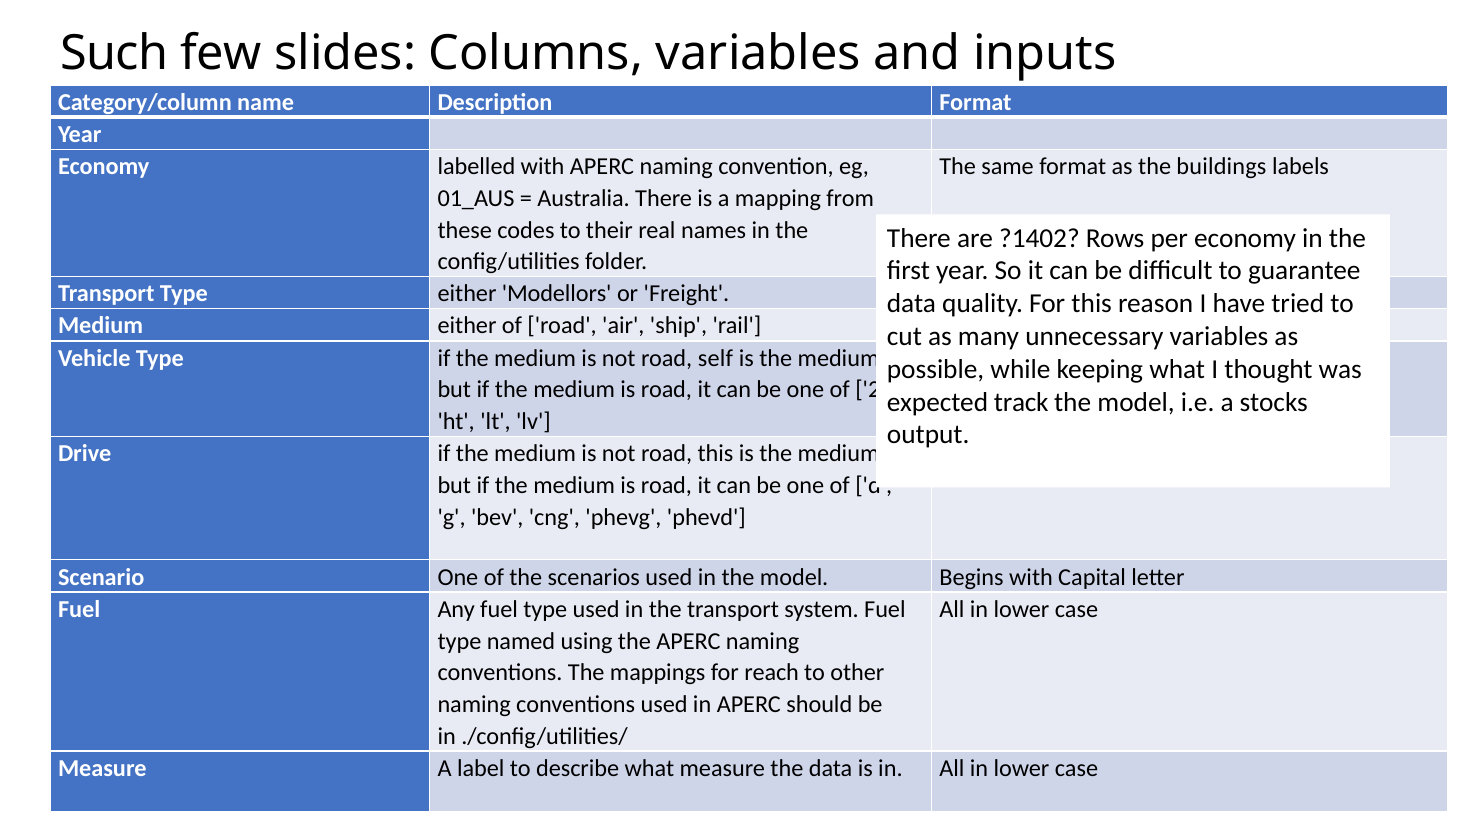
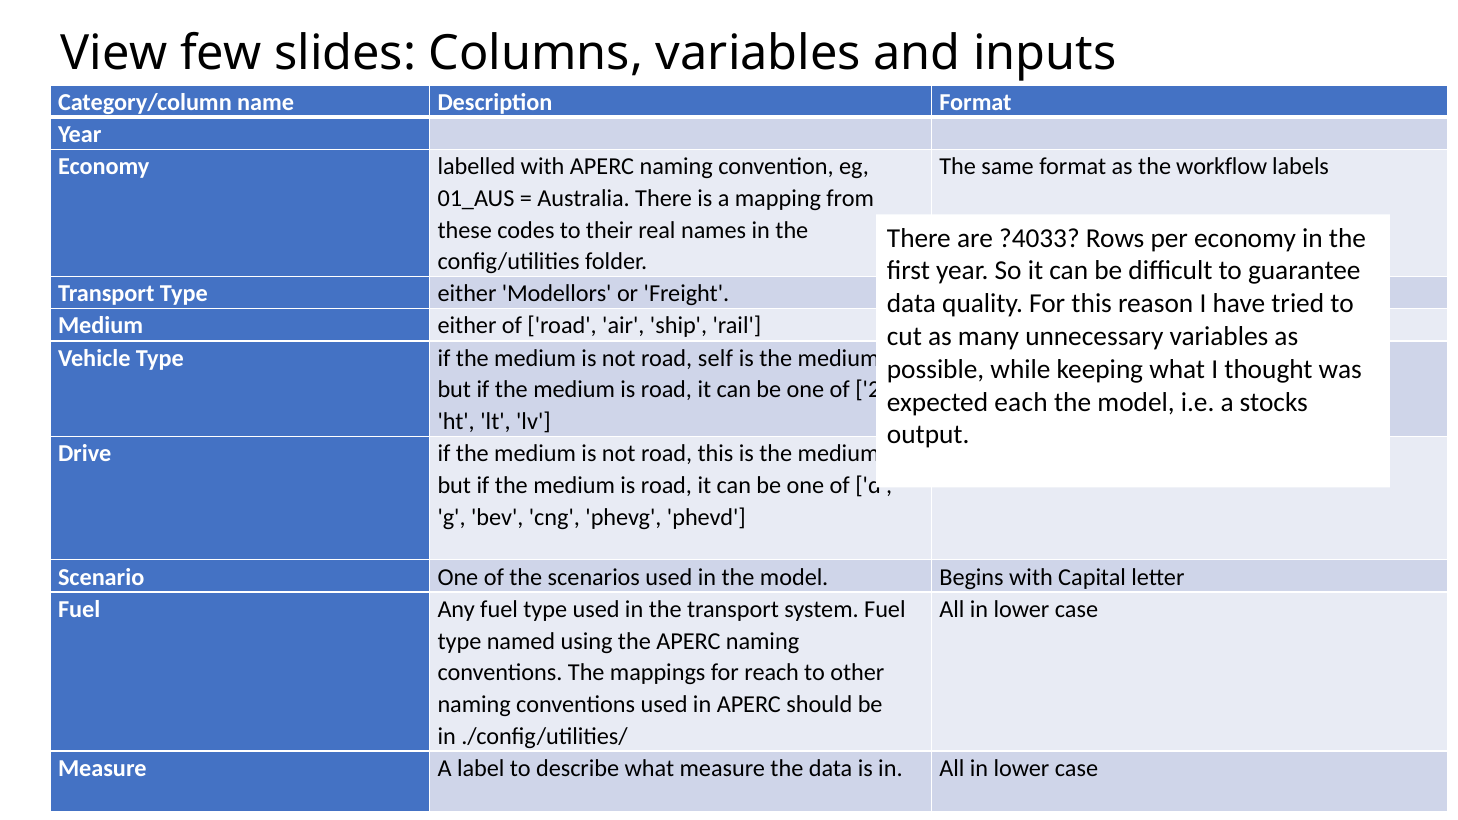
Such: Such -> View
buildings: buildings -> workflow
?1402: ?1402 -> ?4033
track: track -> each
